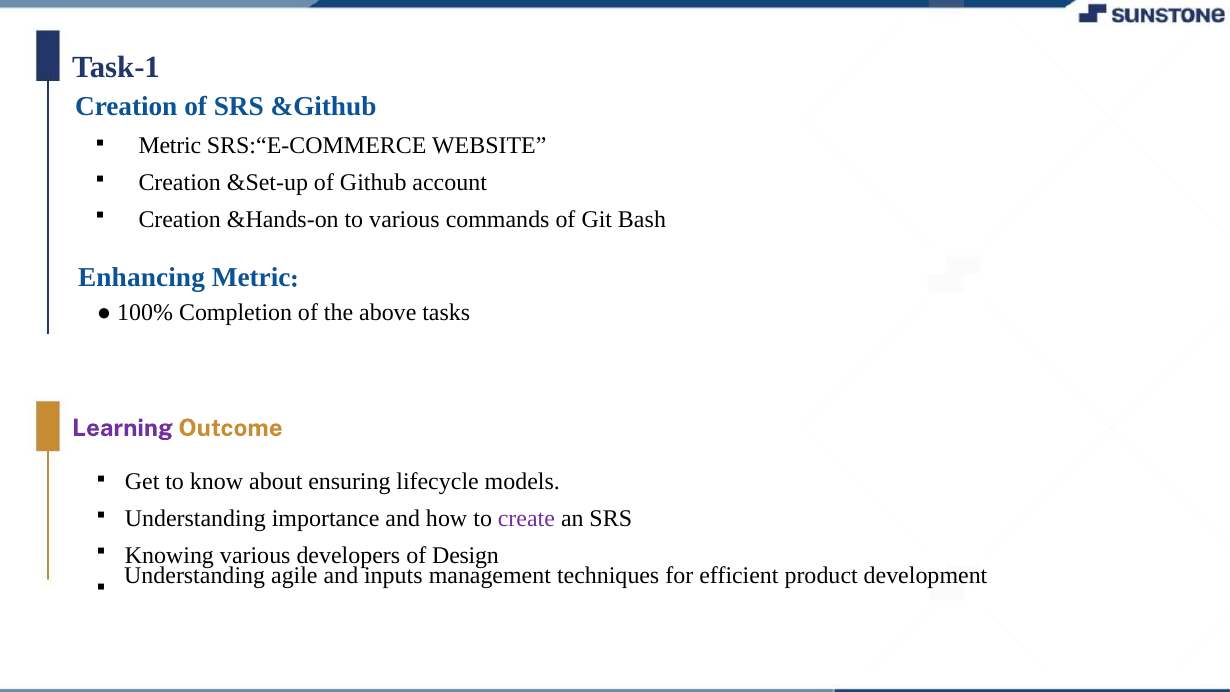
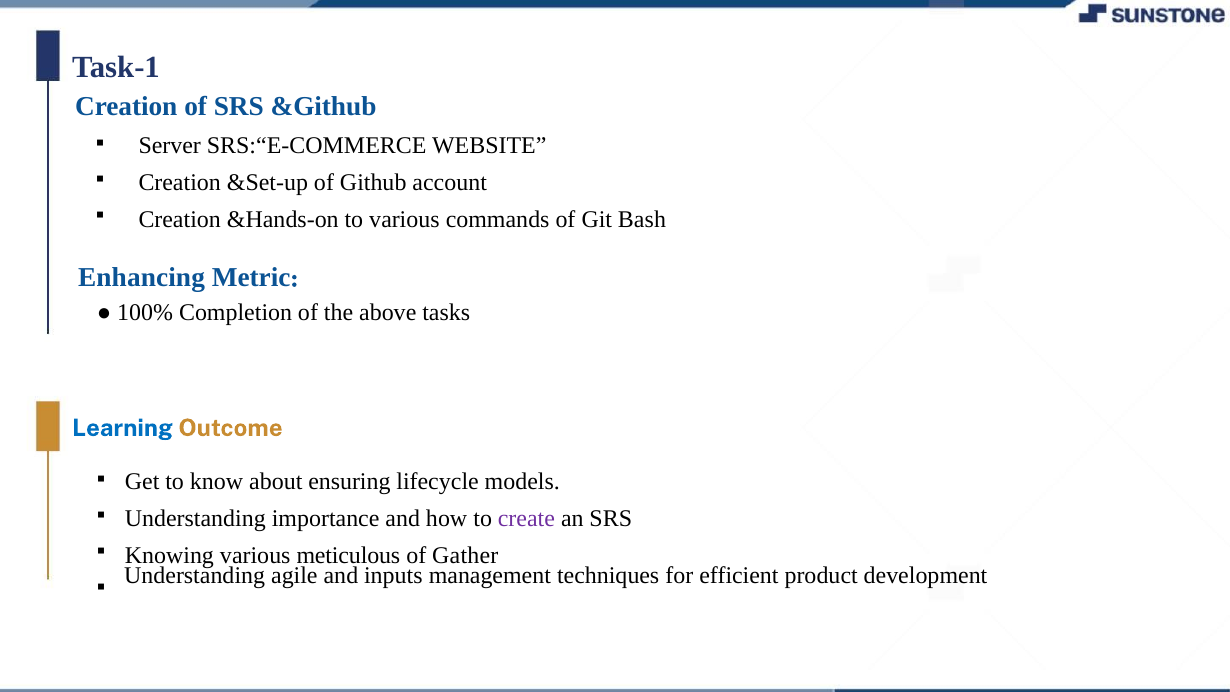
Metric at (170, 145): Metric -> Server
Learning colour: purple -> blue
developers: developers -> meticulous
Design: Design -> Gather
